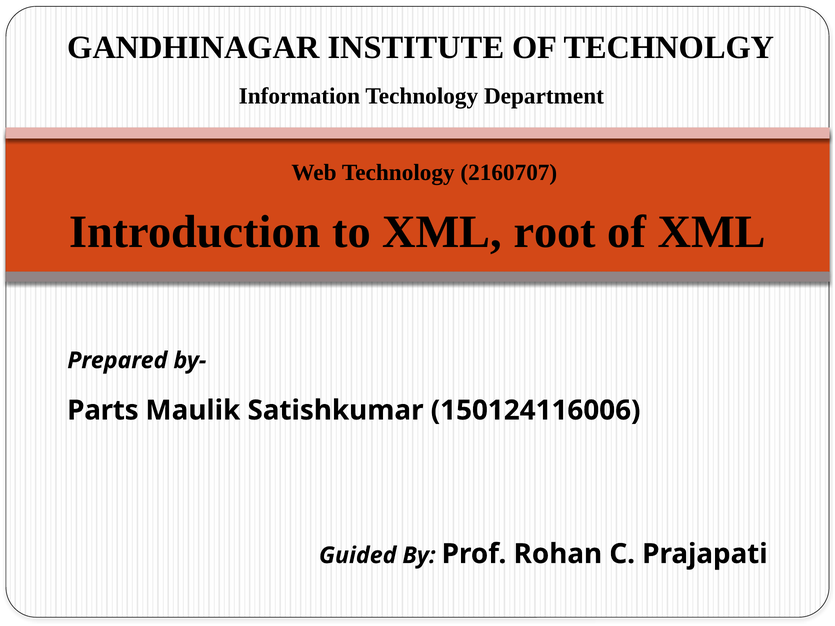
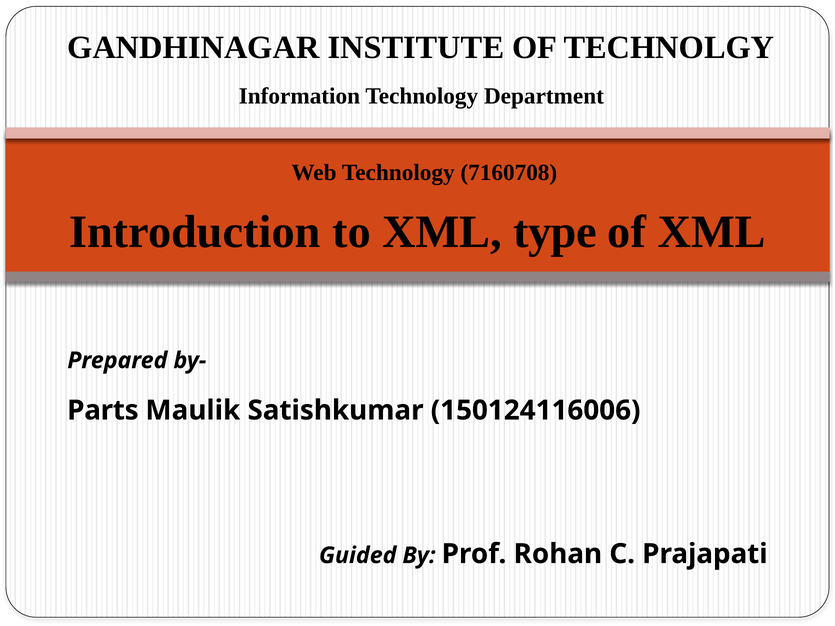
2160707: 2160707 -> 7160708
root: root -> type
